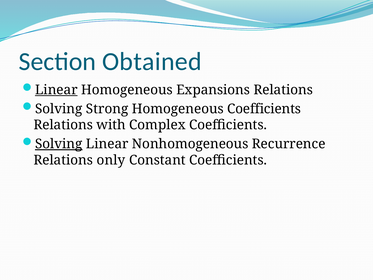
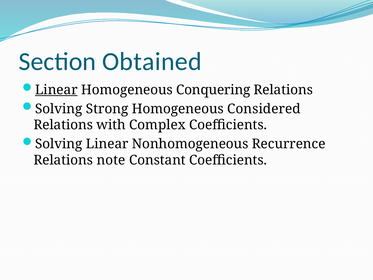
Expansions: Expansions -> Conquering
Homogeneous Coefficients: Coefficients -> Considered
Solving at (59, 144) underline: present -> none
only: only -> note
